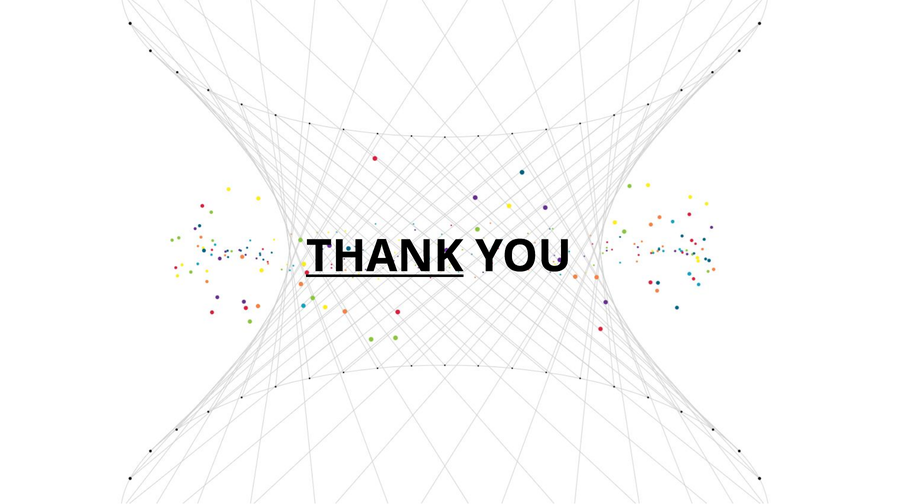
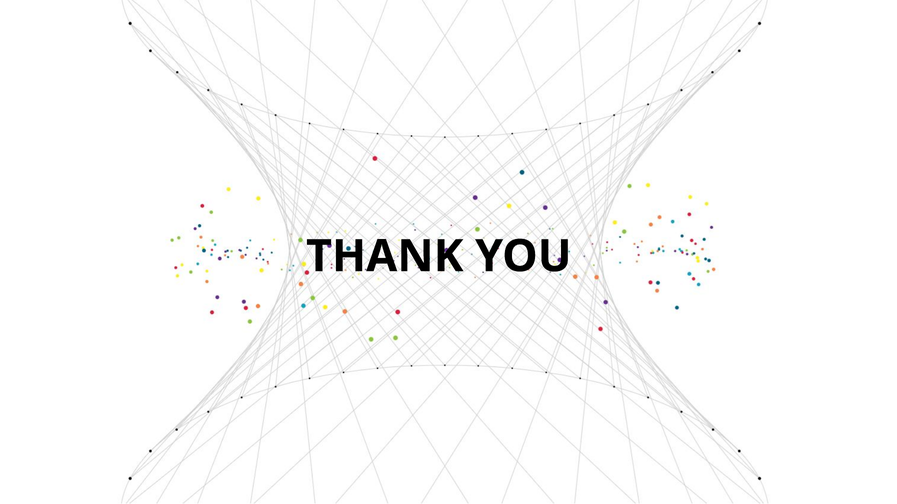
THANK underline: present -> none
